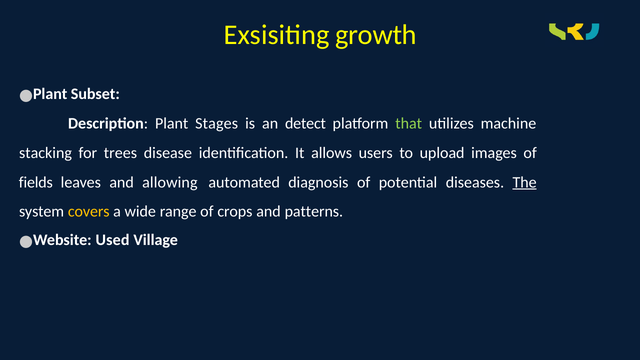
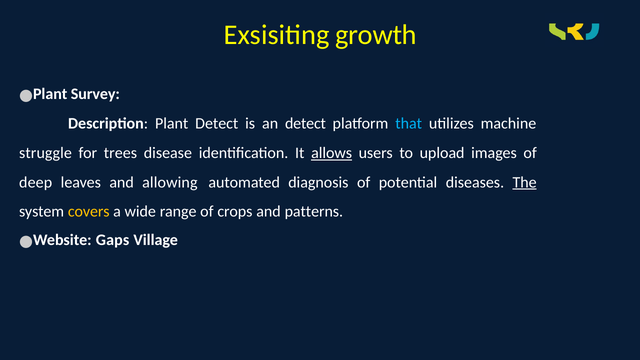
Subset: Subset -> Survey
Plant Stages: Stages -> Detect
that colour: light green -> light blue
stacking: stacking -> struggle
allows underline: none -> present
fields: fields -> deep
Used: Used -> Gaps
